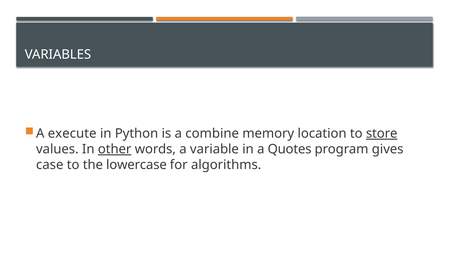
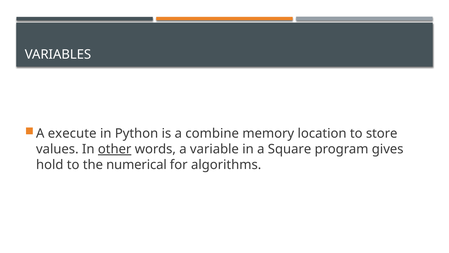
store underline: present -> none
Quotes: Quotes -> Square
case: case -> hold
lowercase: lowercase -> numerical
